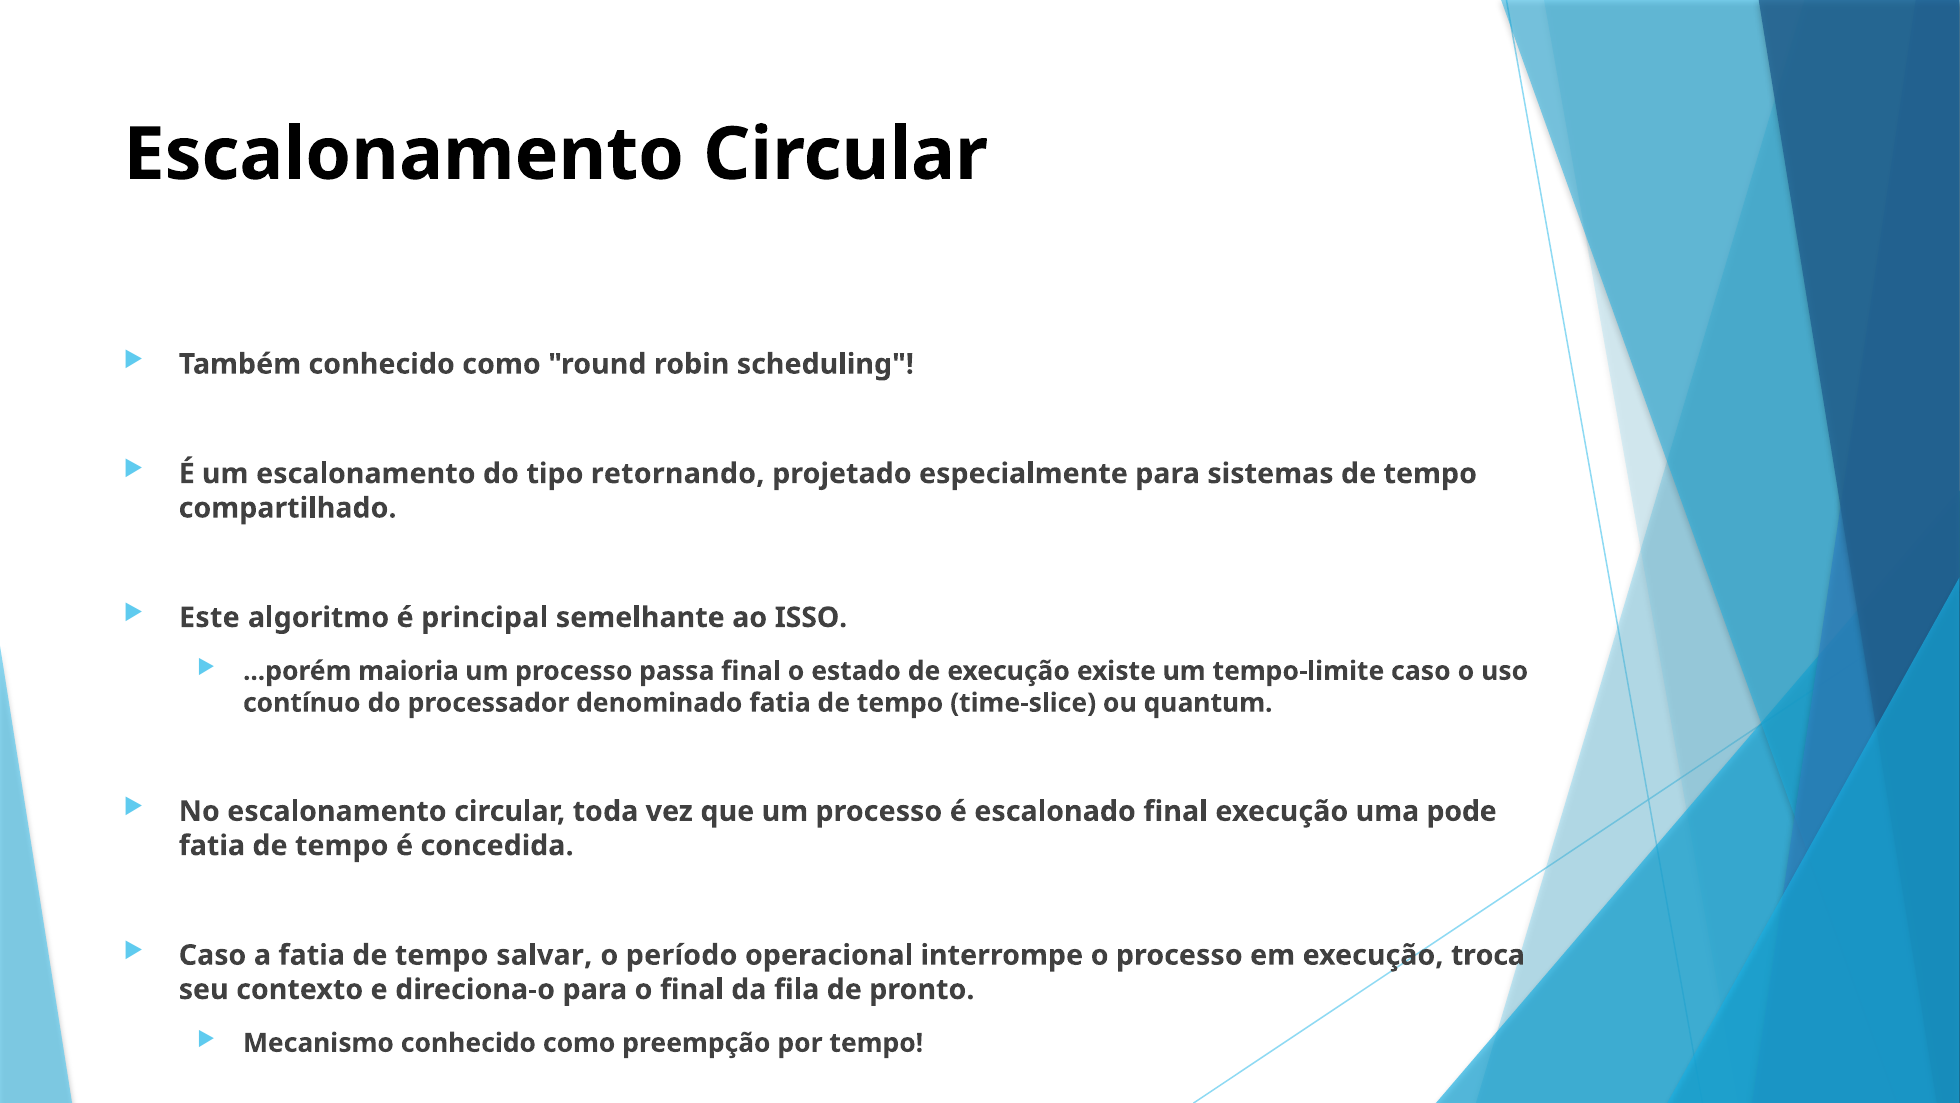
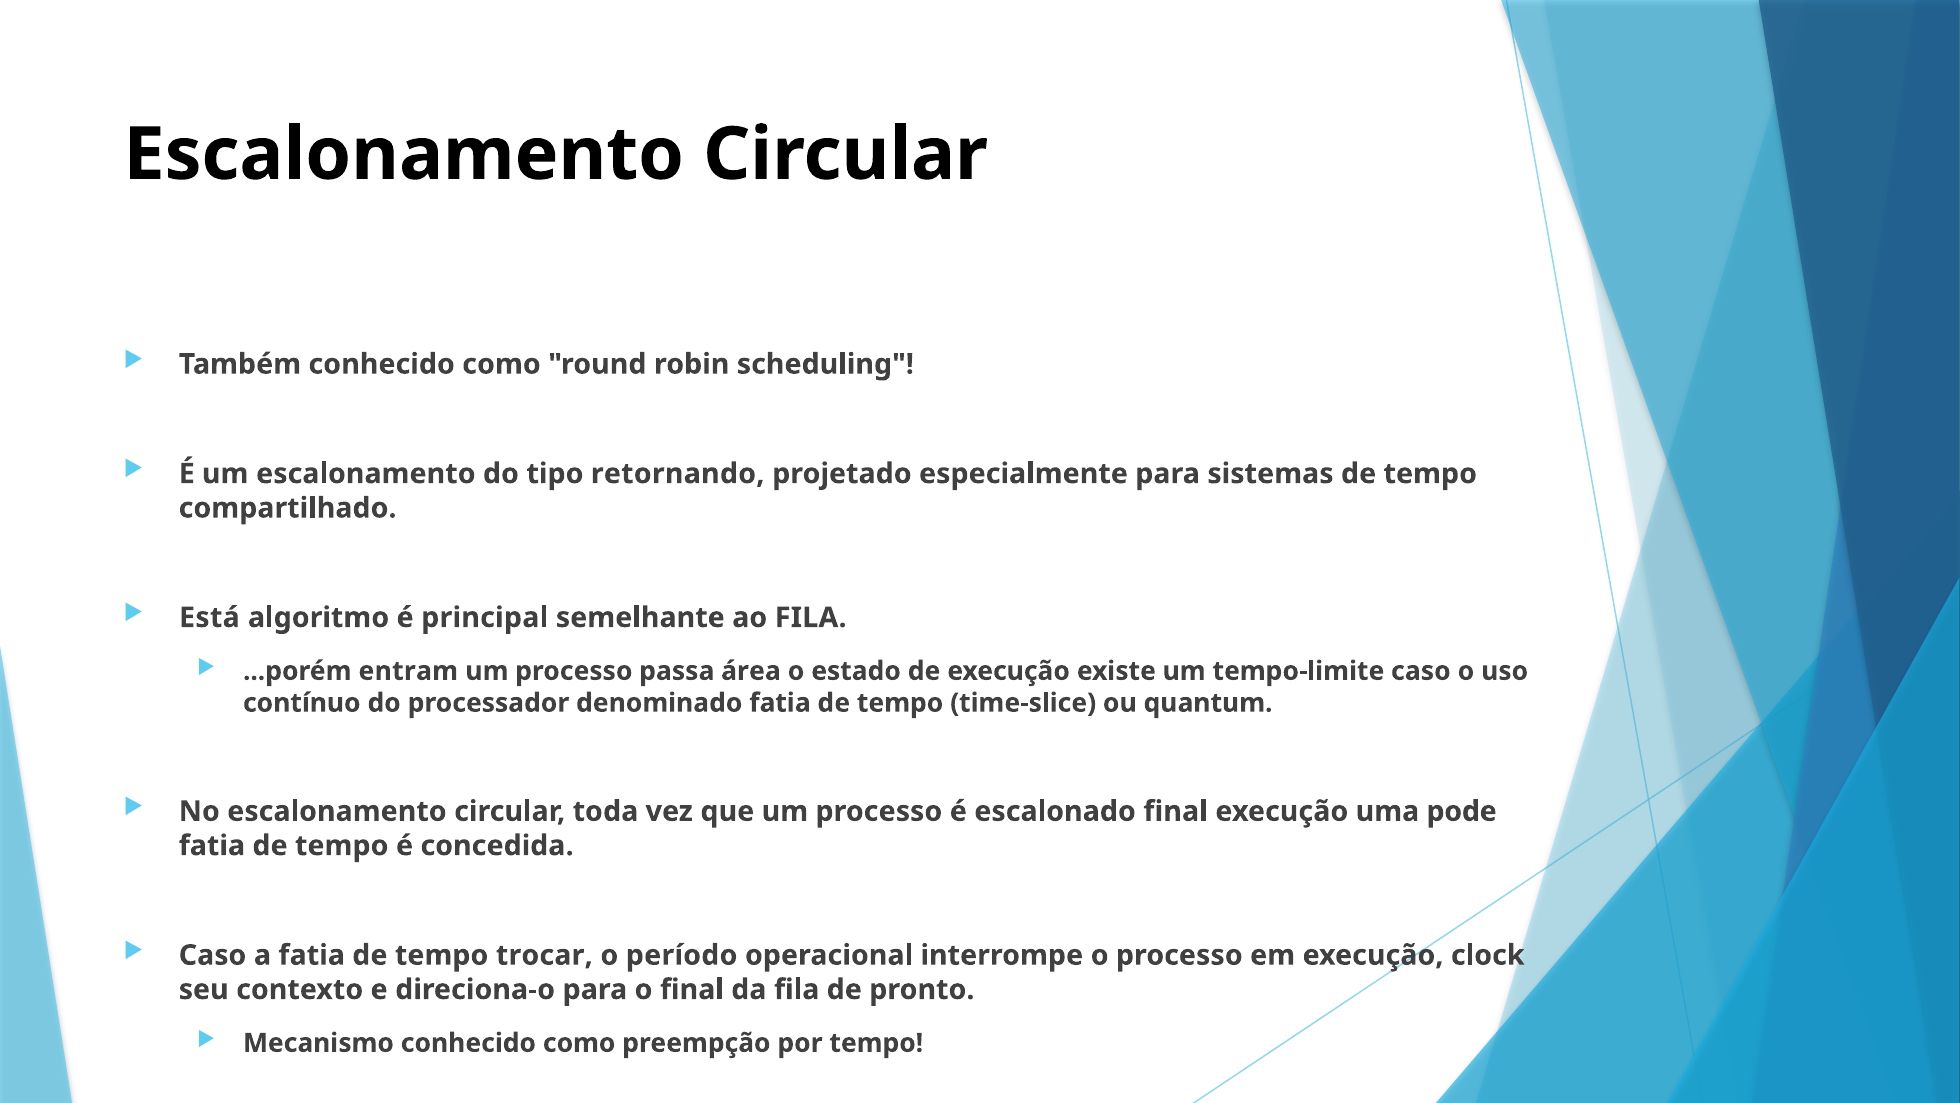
Este: Este -> Está
ao ISSO: ISSO -> FILA
maioria: maioria -> entram
passa final: final -> área
salvar: salvar -> trocar
troca: troca -> clock
